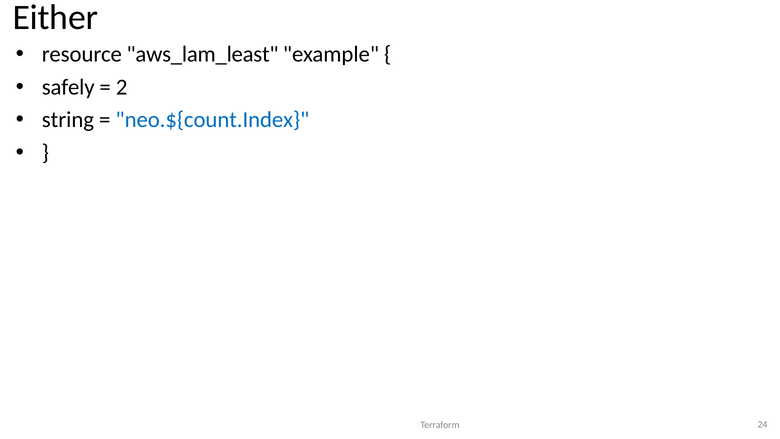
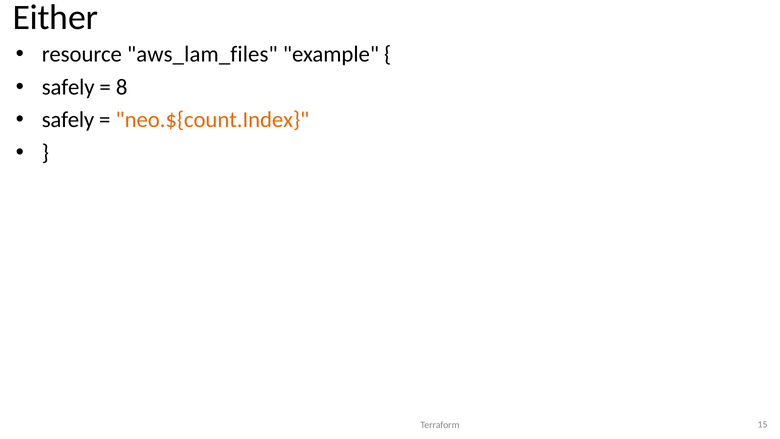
aws_lam_least: aws_lam_least -> aws_lam_files
2: 2 -> 8
string at (68, 120): string -> safely
neo.${count.Index colour: blue -> orange
24: 24 -> 15
